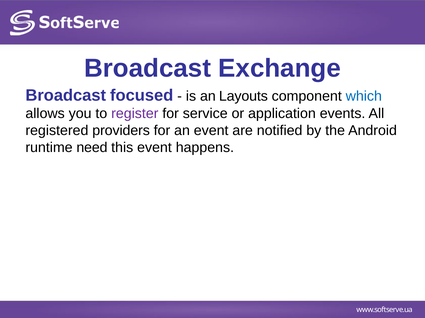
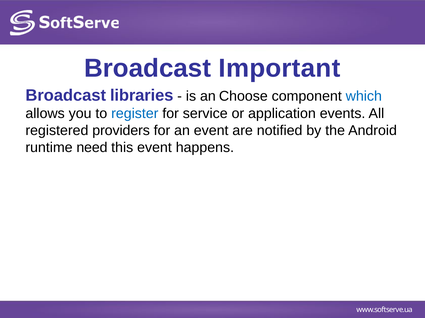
Exchange: Exchange -> Important
focused: focused -> libraries
Layouts: Layouts -> Choose
register colour: purple -> blue
